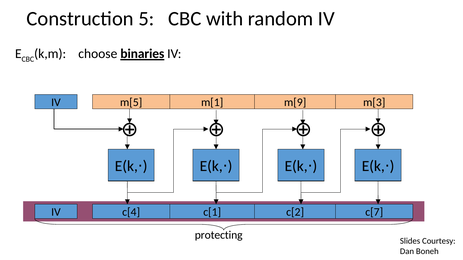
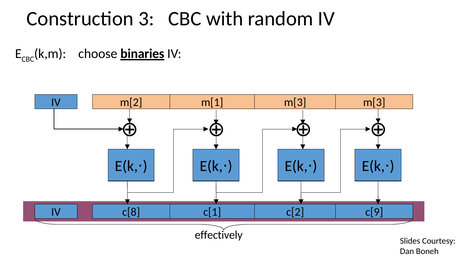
5: 5 -> 3
m[5: m[5 -> m[2
m[1 m[9: m[9 -> m[3
c[4: c[4 -> c[8
c[7: c[7 -> c[9
protecting: protecting -> effectively
